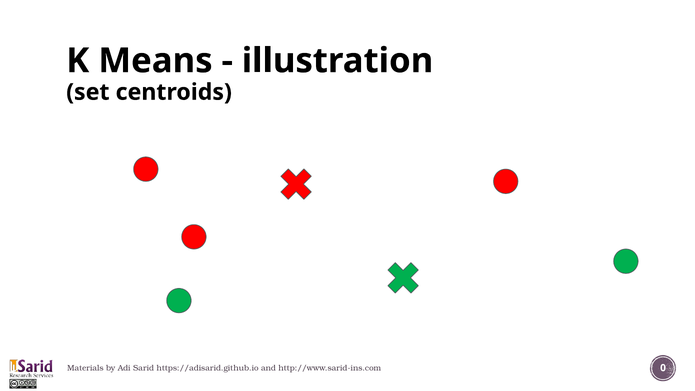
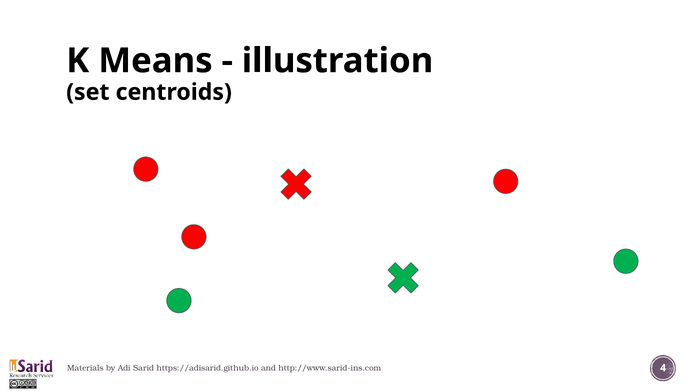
0: 0 -> 4
